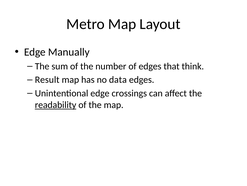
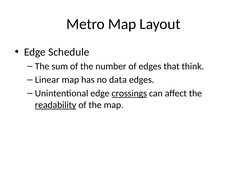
Manually: Manually -> Schedule
Result: Result -> Linear
crossings underline: none -> present
